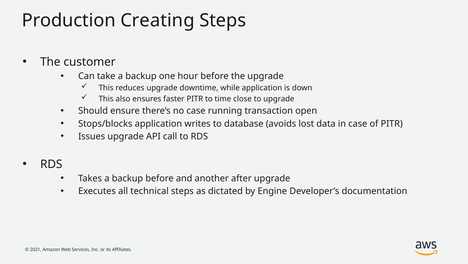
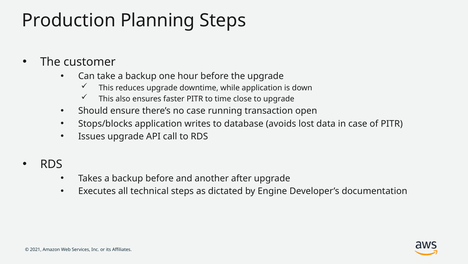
Creating: Creating -> Planning
